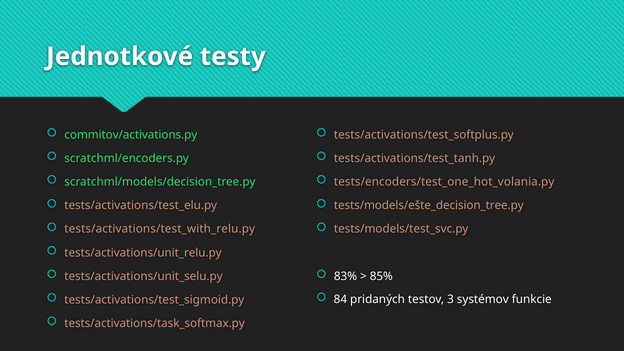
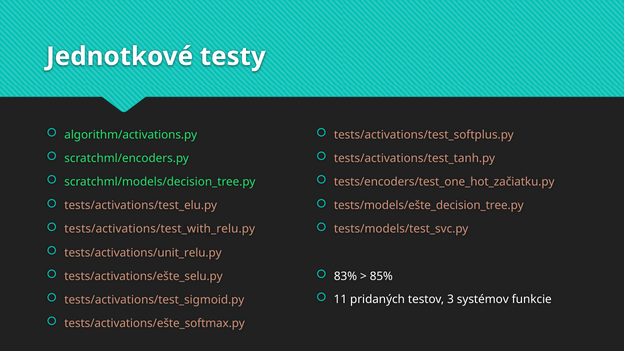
commitov/activations.py: commitov/activations.py -> algorithm/activations.py
tests/encoders/test_one_hot_volania.py: tests/encoders/test_one_hot_volania.py -> tests/encoders/test_one_hot_začiatku.py
tests/activations/unit_selu.py: tests/activations/unit_selu.py -> tests/activations/ešte_selu.py
84: 84 -> 11
tests/activations/task_softmax.py: tests/activations/task_softmax.py -> tests/activations/ešte_softmax.py
